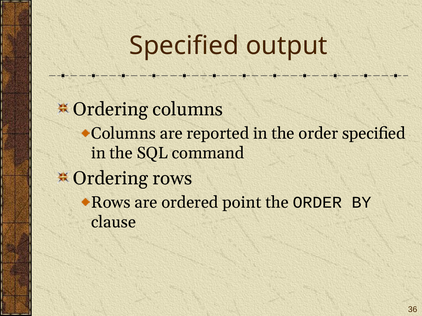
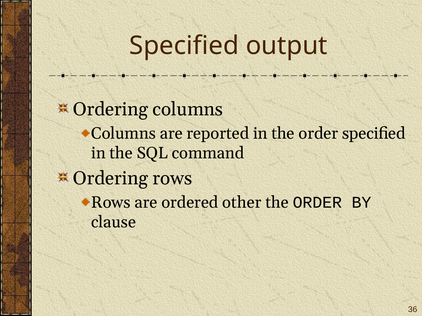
point: point -> other
